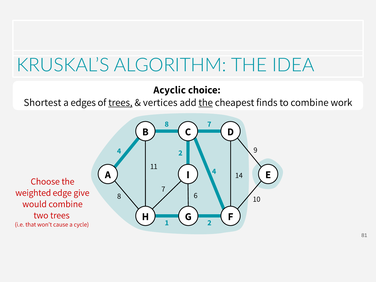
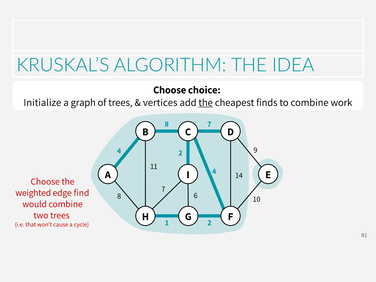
Acyclic at (170, 90): Acyclic -> Choose
Shortest: Shortest -> Initialize
edges: edges -> graph
trees at (120, 102) underline: present -> none
give: give -> find
